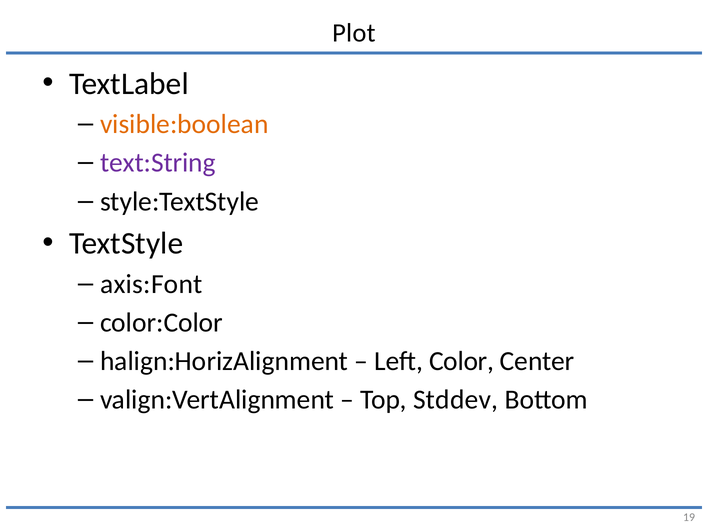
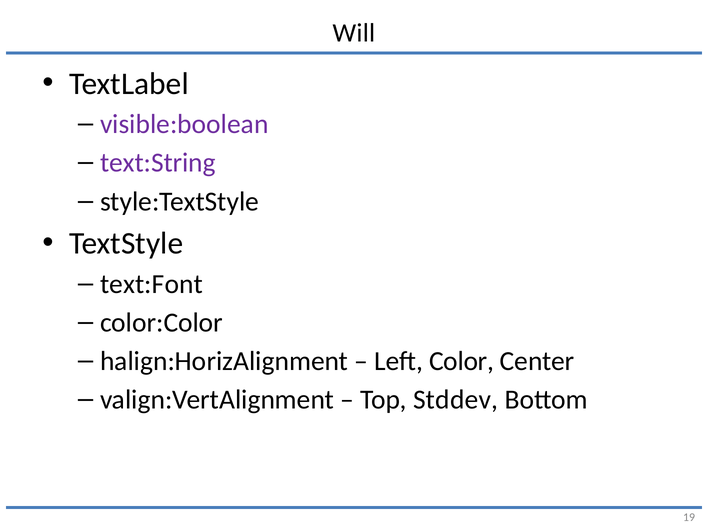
Plot: Plot -> Will
visible:boolean colour: orange -> purple
axis:Font: axis:Font -> text:Font
